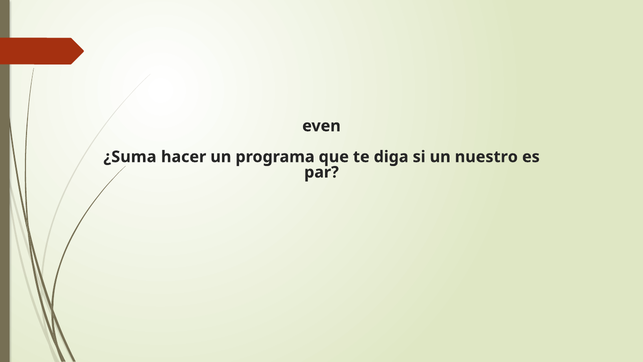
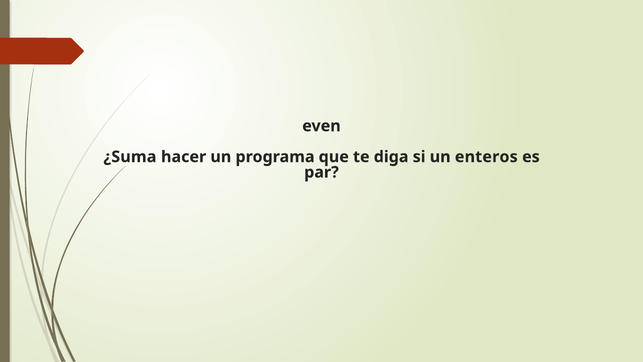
nuestro: nuestro -> enteros
